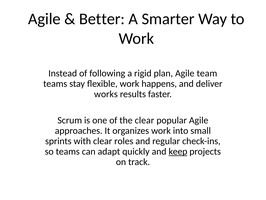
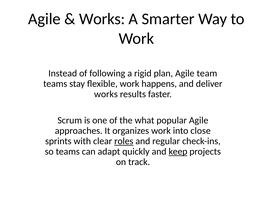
Better at (102, 19): Better -> Works
the clear: clear -> what
small: small -> close
roles underline: none -> present
